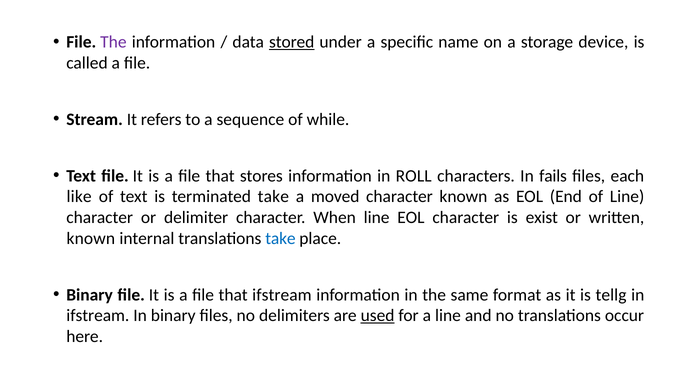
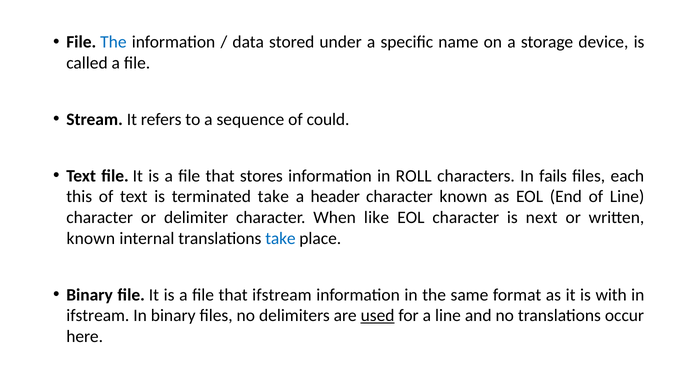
The at (113, 42) colour: purple -> blue
stored underline: present -> none
while: while -> could
like: like -> this
moved: moved -> header
When line: line -> like
exist: exist -> next
tellg: tellg -> with
